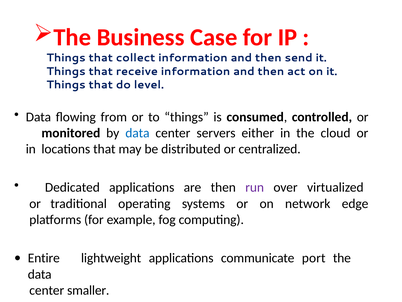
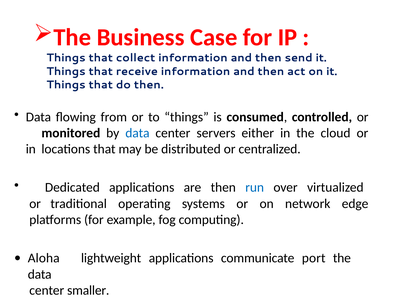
do level: level -> then
run colour: purple -> blue
Entire: Entire -> Aloha
